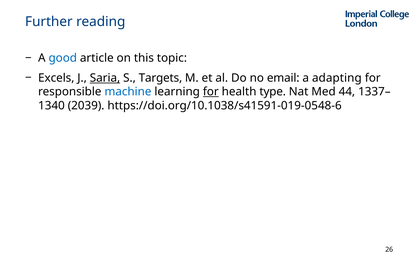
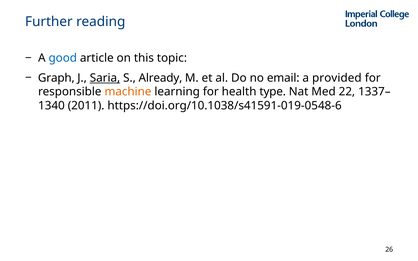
Excels: Excels -> Graph
Targets: Targets -> Already
adapting: adapting -> provided
machine colour: blue -> orange
for at (211, 92) underline: present -> none
44: 44 -> 22
2039: 2039 -> 2011
